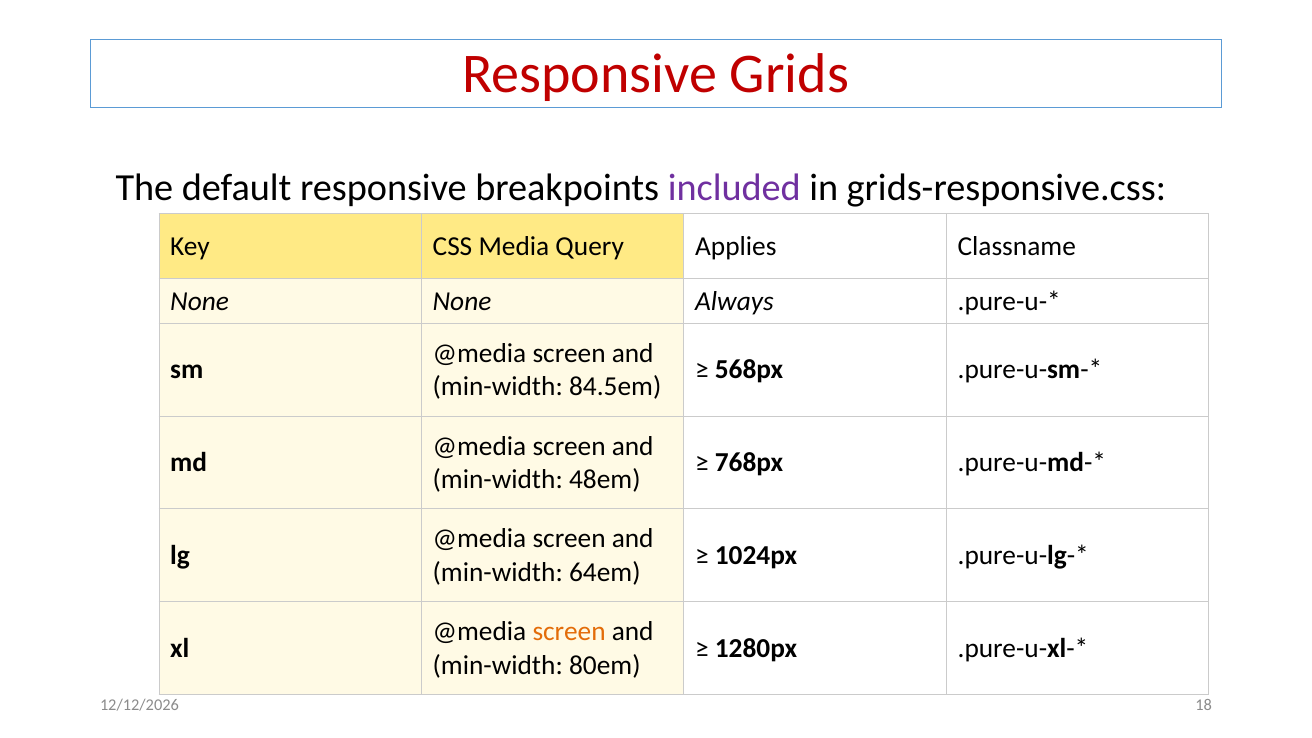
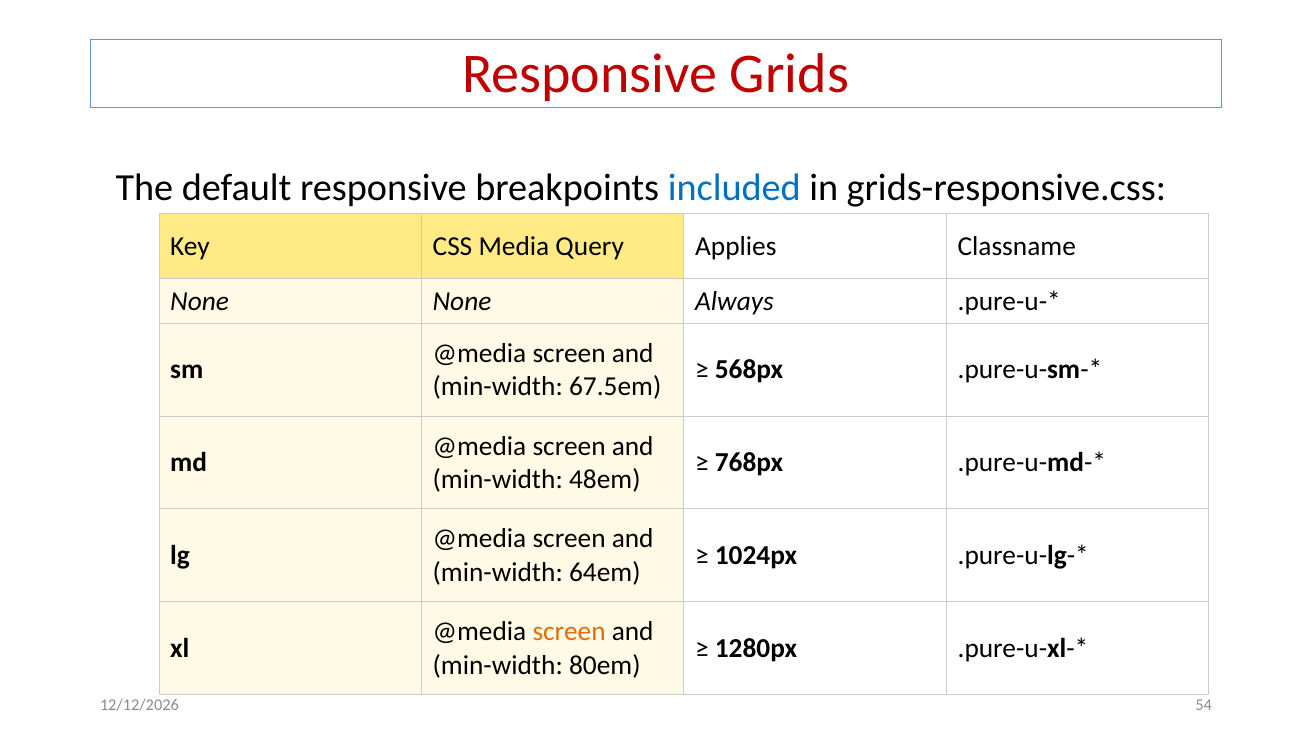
included colour: purple -> blue
84.5em: 84.5em -> 67.5em
18: 18 -> 54
